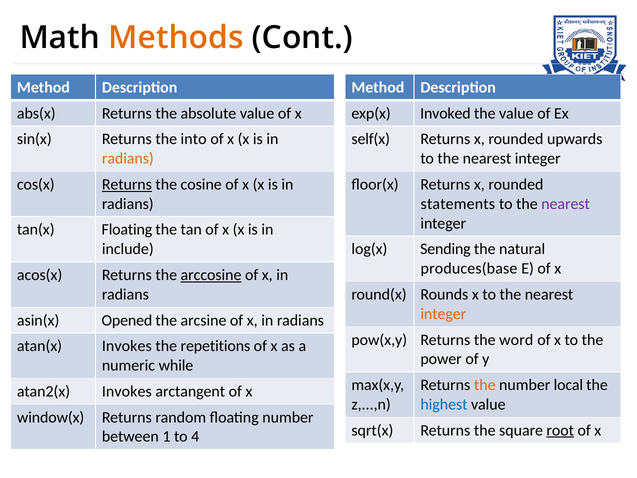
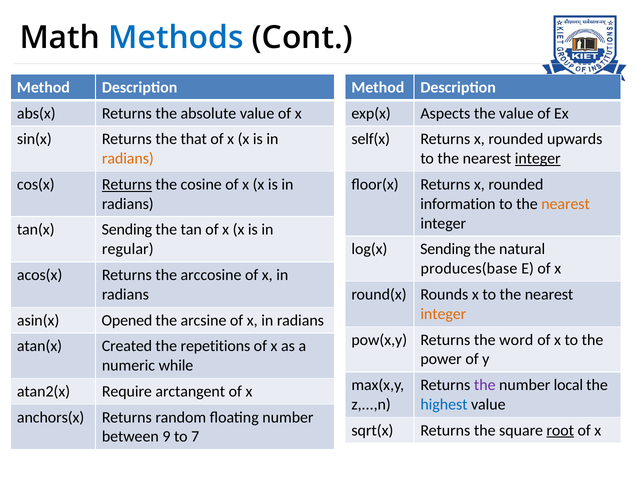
Methods colour: orange -> blue
Invoked: Invoked -> Aspects
into: into -> that
integer at (538, 159) underline: none -> present
statements: statements -> information
nearest at (566, 204) colour: purple -> orange
tan(x Floating: Floating -> Sending
include: include -> regular
arccosine underline: present -> none
atan(x Invokes: Invokes -> Created
the at (485, 385) colour: orange -> purple
atan2(x Invokes: Invokes -> Require
window(x: window(x -> anchors(x
1: 1 -> 9
4: 4 -> 7
